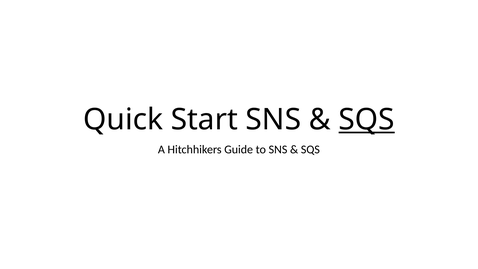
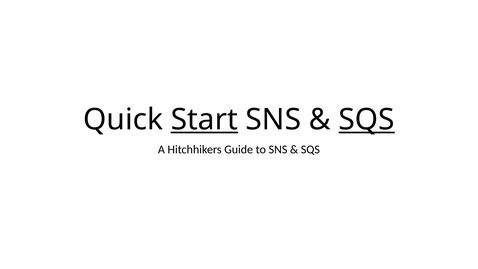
Start underline: none -> present
